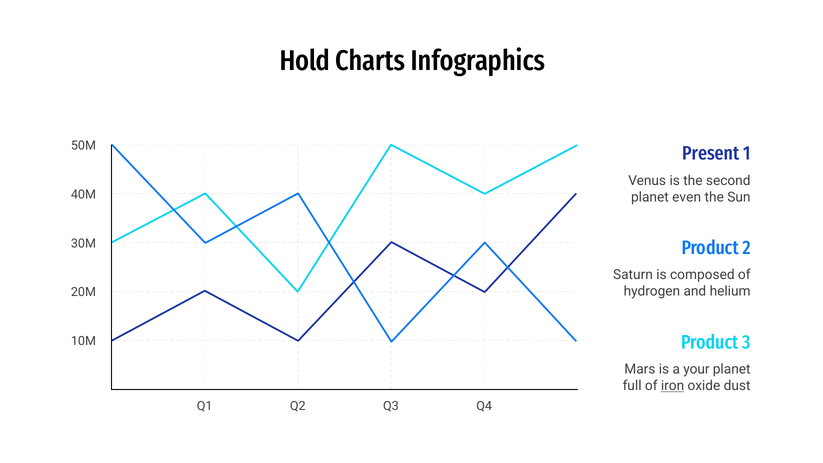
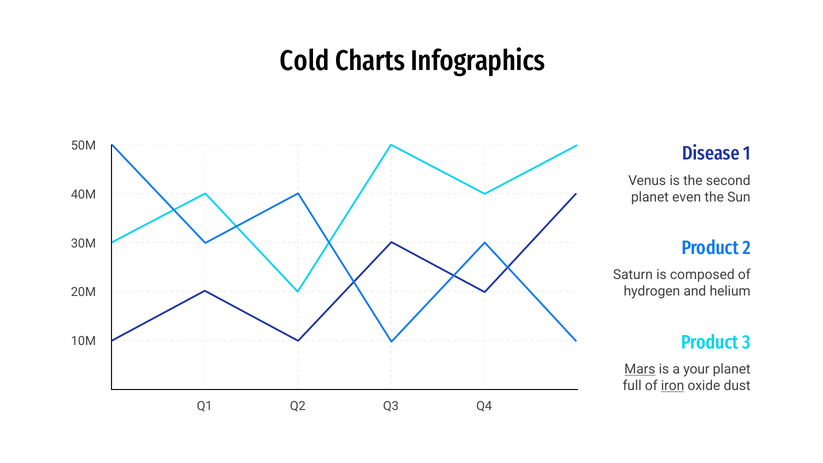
Hold: Hold -> Cold
Present: Present -> Disease
Mars underline: none -> present
